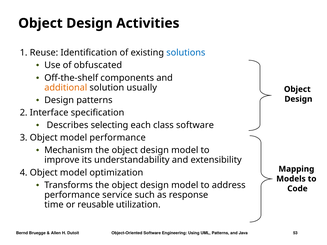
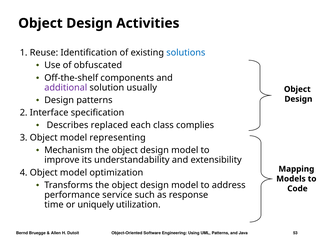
additional colour: orange -> purple
selecting: selecting -> replaced
class software: software -> complies
model performance: performance -> representing
reusable: reusable -> uniquely
